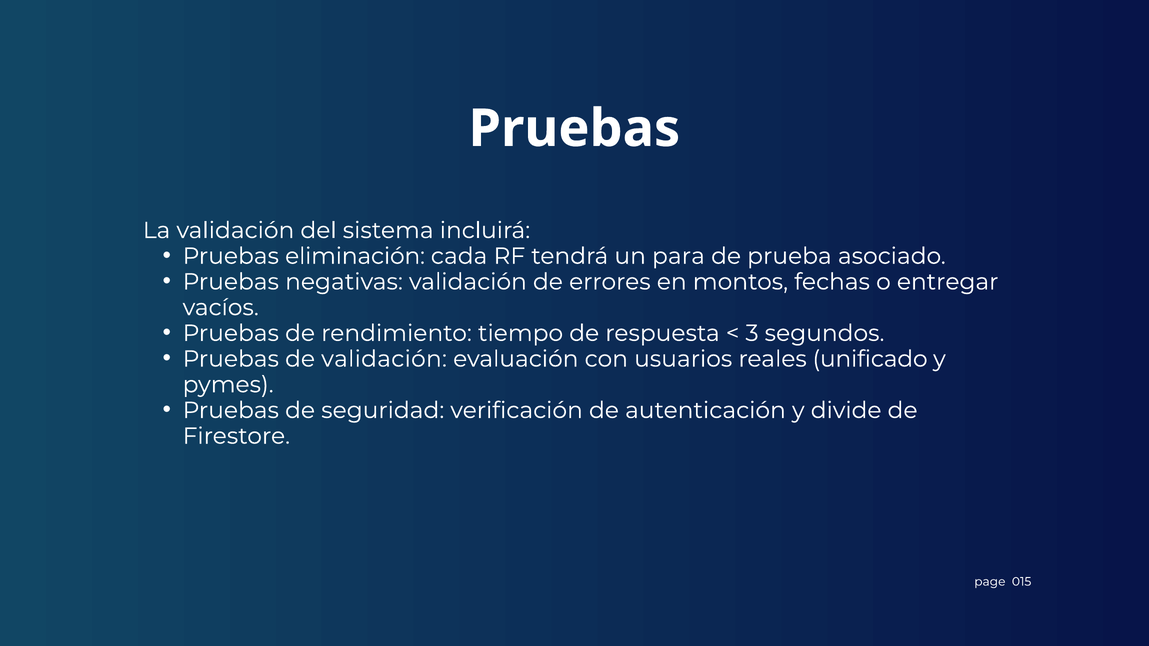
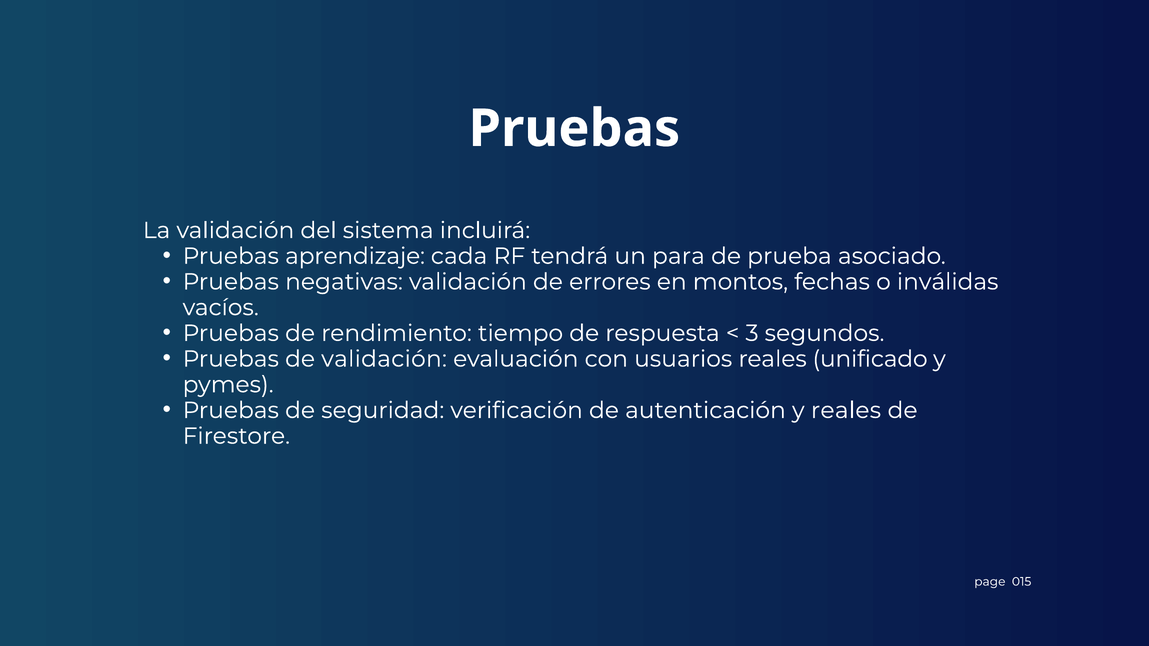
eliminación: eliminación -> aprendizaje
entregar: entregar -> inválidas
y divide: divide -> reales
